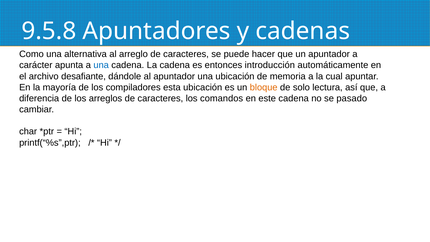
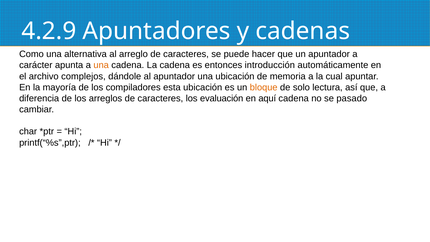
9.5.8: 9.5.8 -> 4.2.9
una at (101, 65) colour: blue -> orange
desafiante: desafiante -> complejos
comandos: comandos -> evaluación
este: este -> aquí
